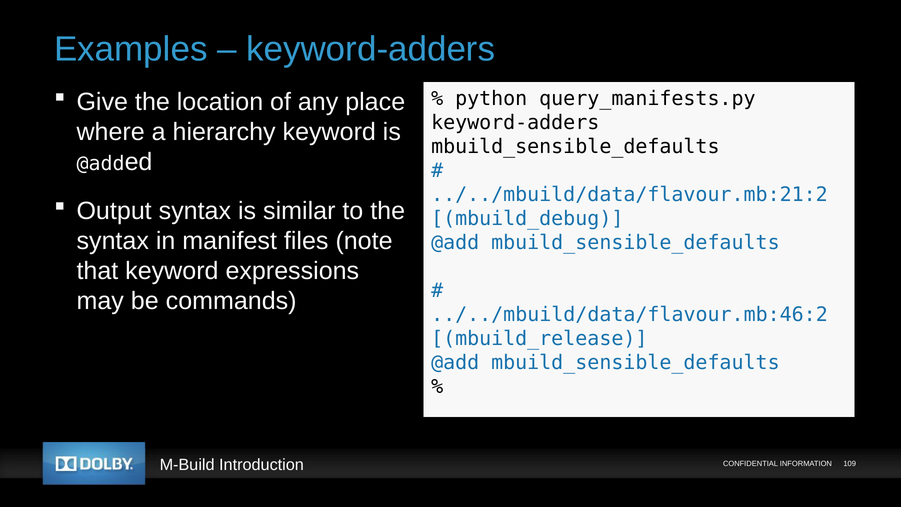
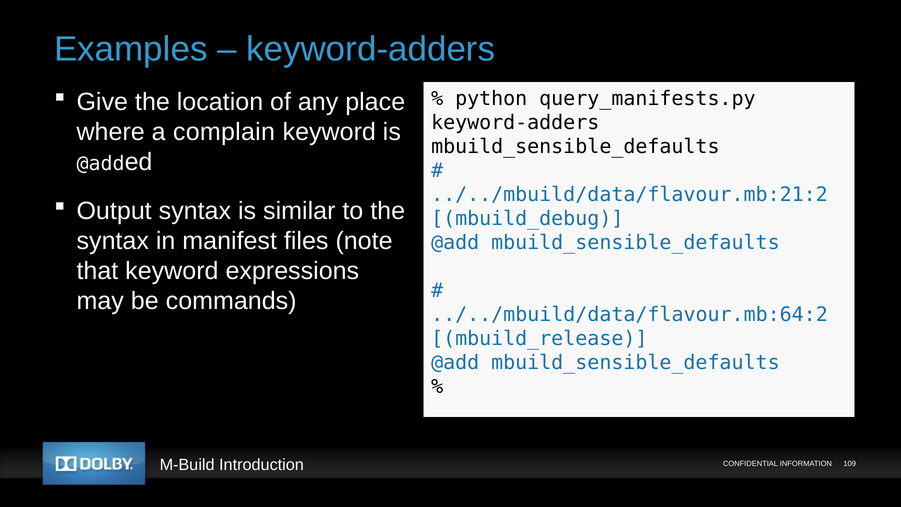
hierarchy: hierarchy -> complain
../../mbuild/data/flavour.mb:46:2: ../../mbuild/data/flavour.mb:46:2 -> ../../mbuild/data/flavour.mb:64:2
